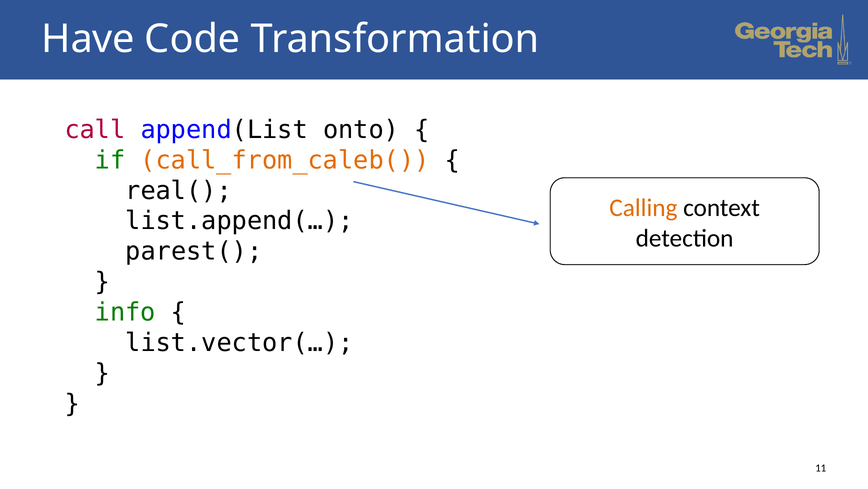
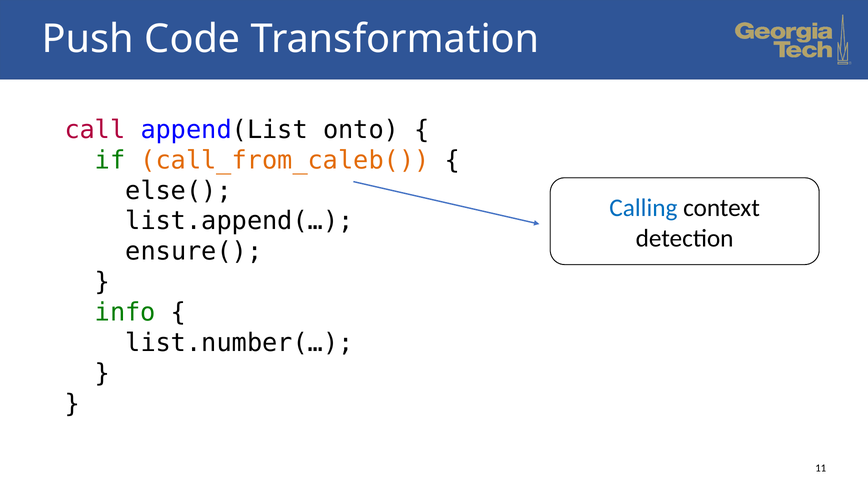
Have: Have -> Push
real(: real( -> else(
Calling colour: orange -> blue
parest(: parest( -> ensure(
list.vector(…: list.vector(… -> list.number(…
